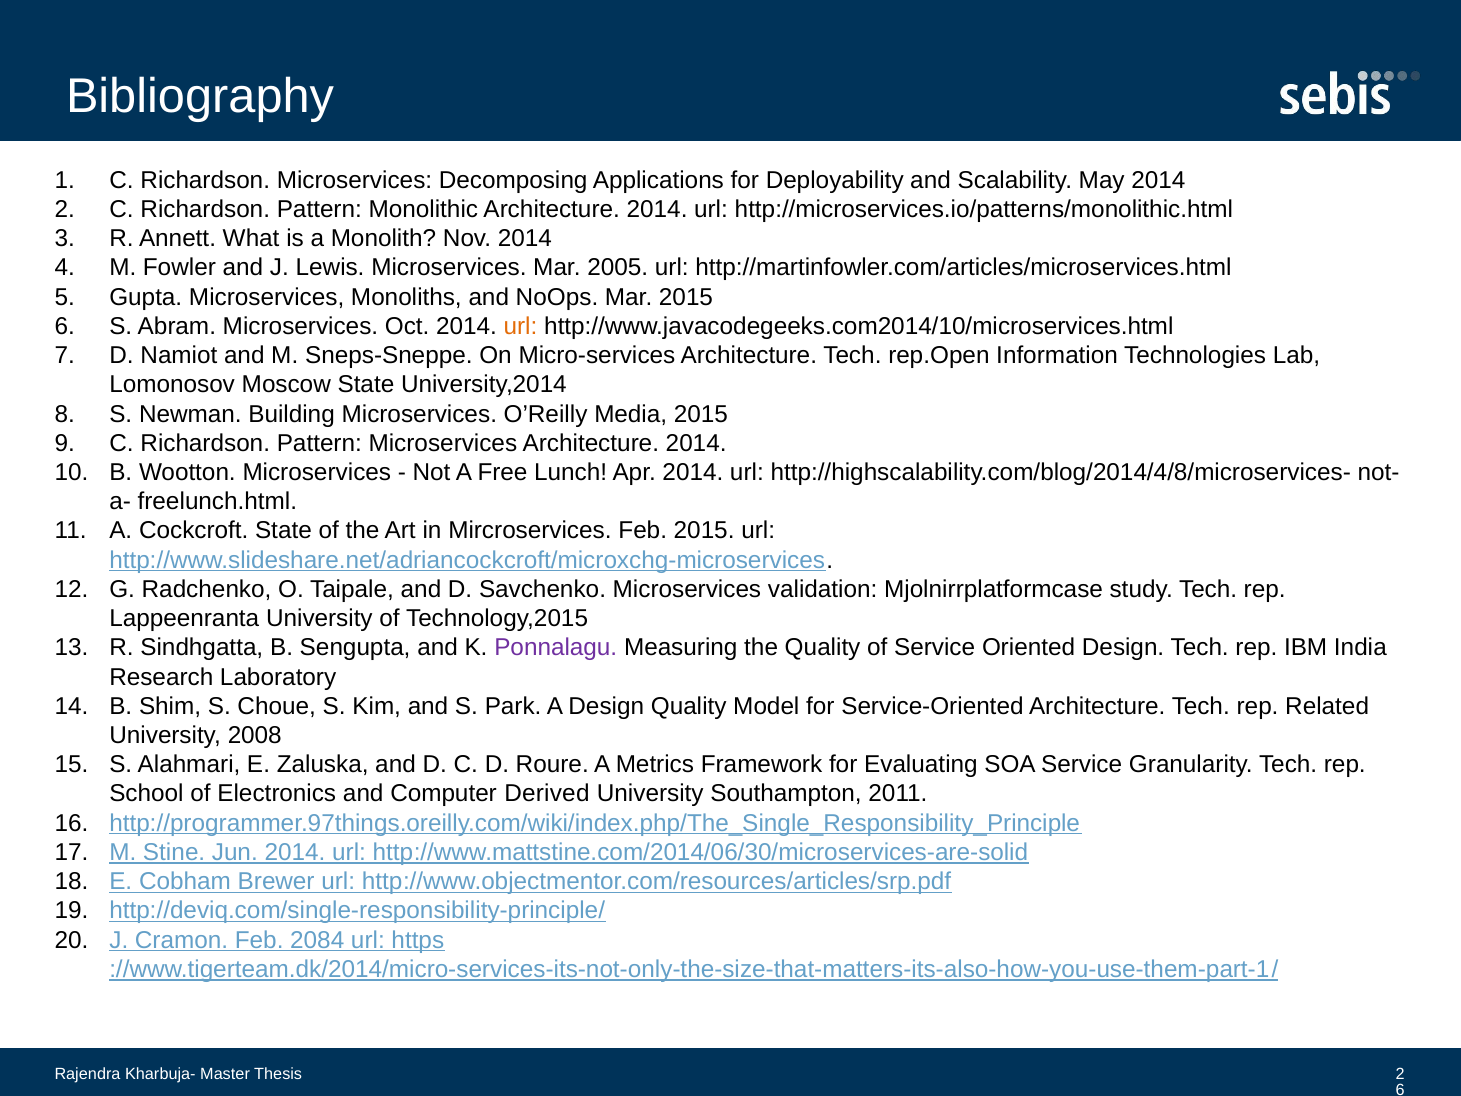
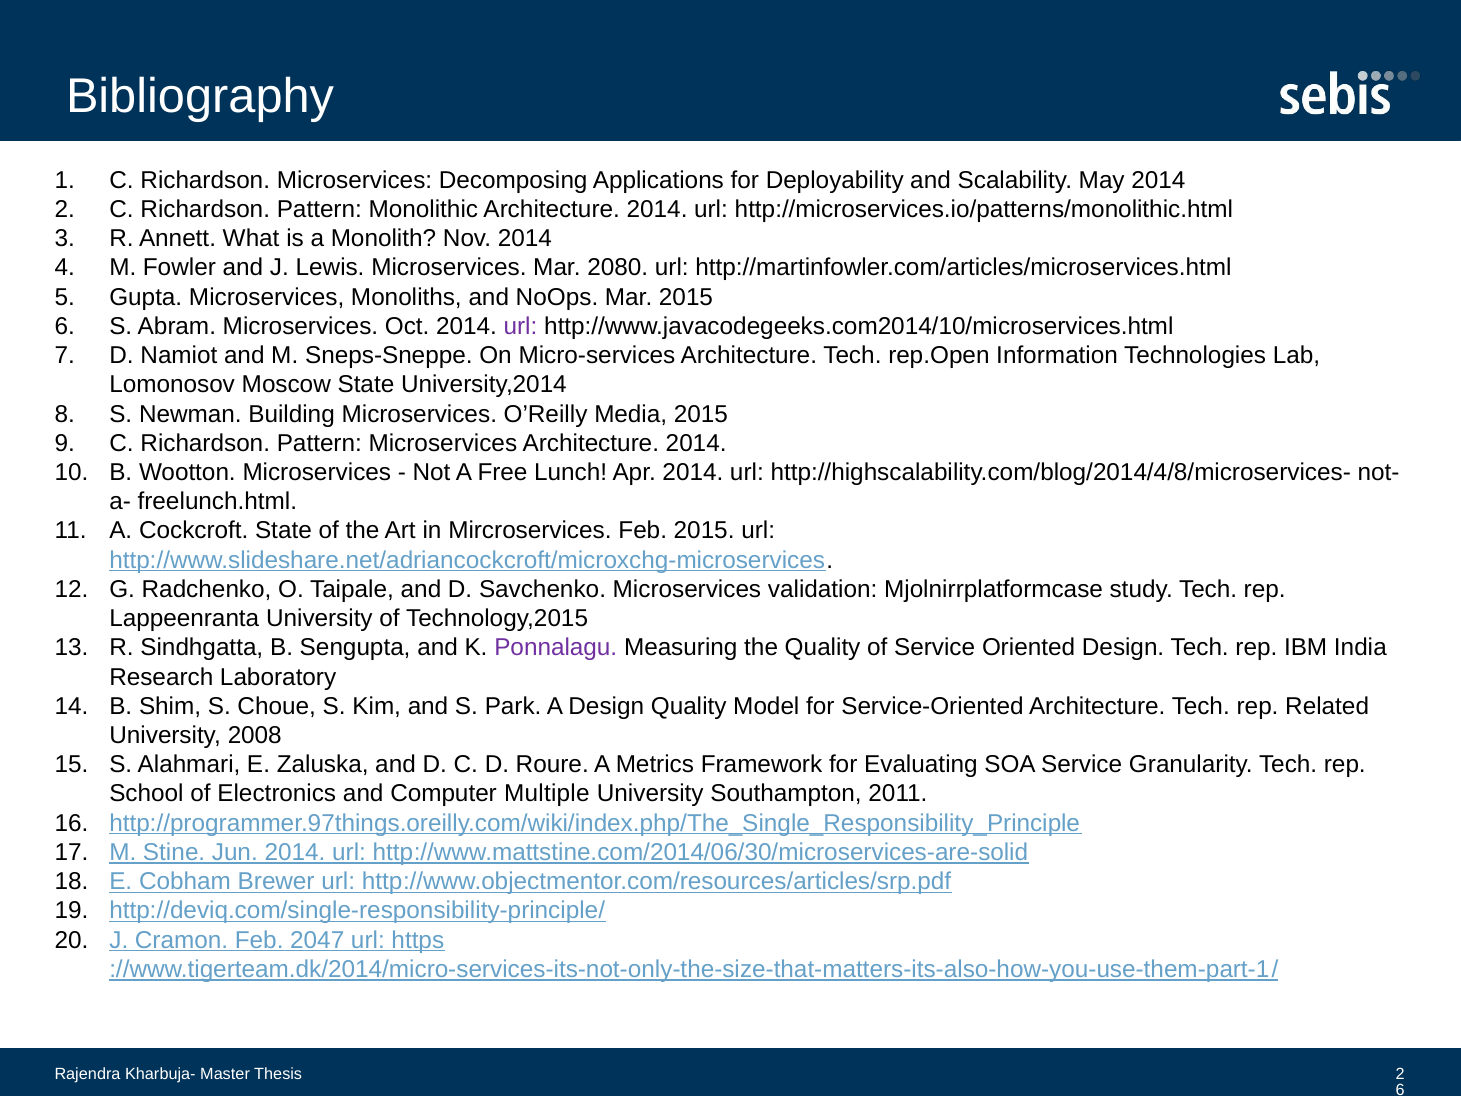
2005: 2005 -> 2080
url at (520, 326) colour: orange -> purple
Derived: Derived -> Multiple
2084: 2084 -> 2047
